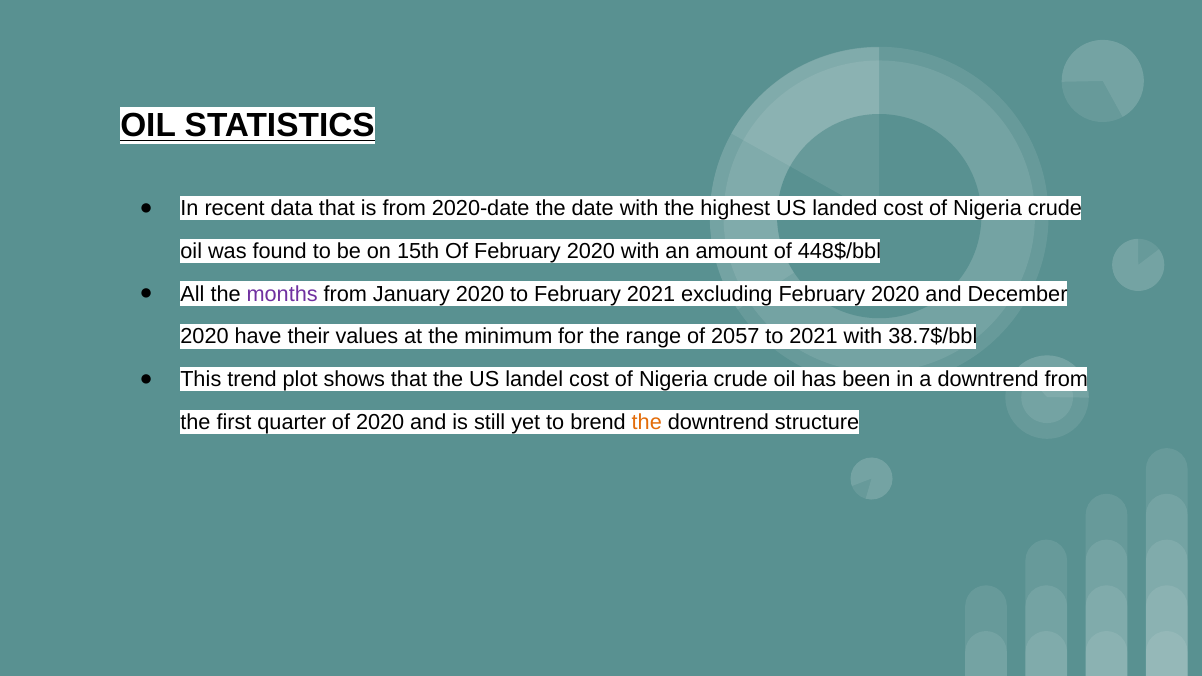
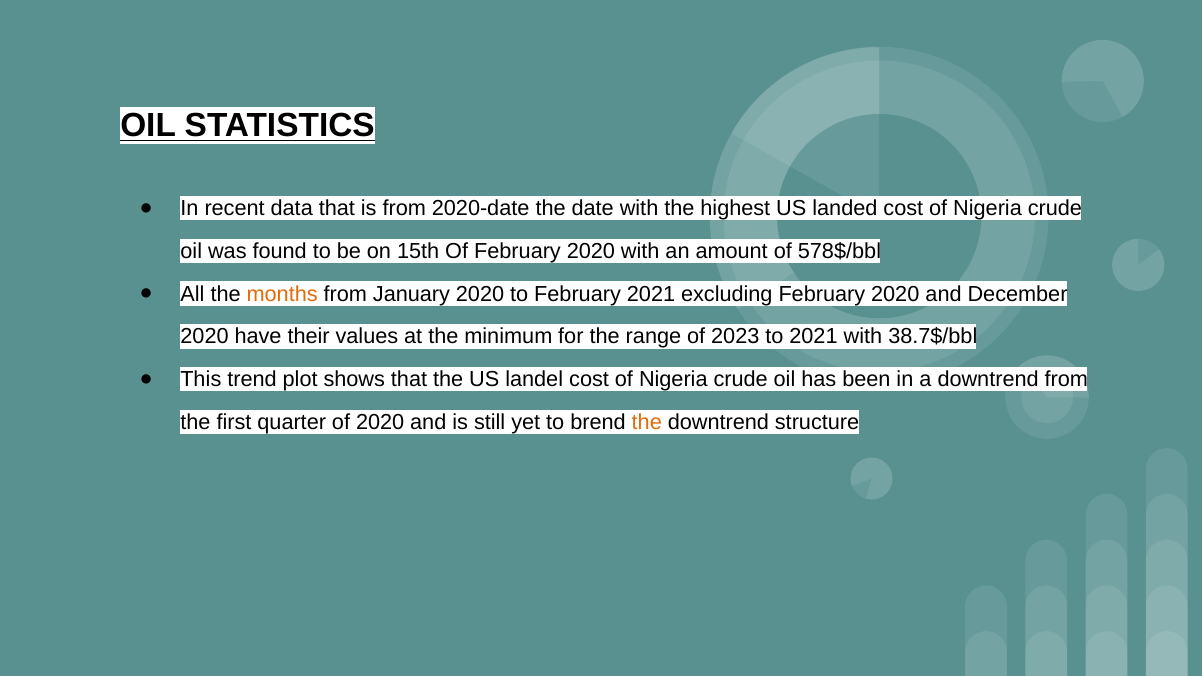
448$/bbl: 448$/bbl -> 578$/bbl
months colour: purple -> orange
2057: 2057 -> 2023
